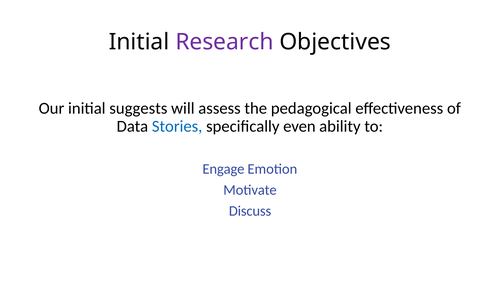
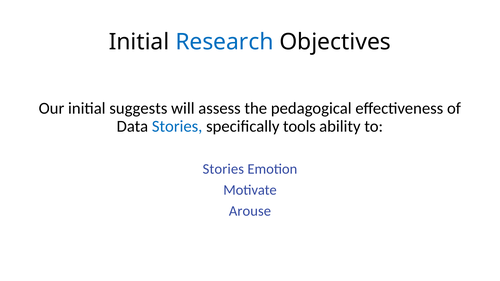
Research colour: purple -> blue
even: even -> tools
Engage at (223, 169): Engage -> Stories
Discuss: Discuss -> Arouse
